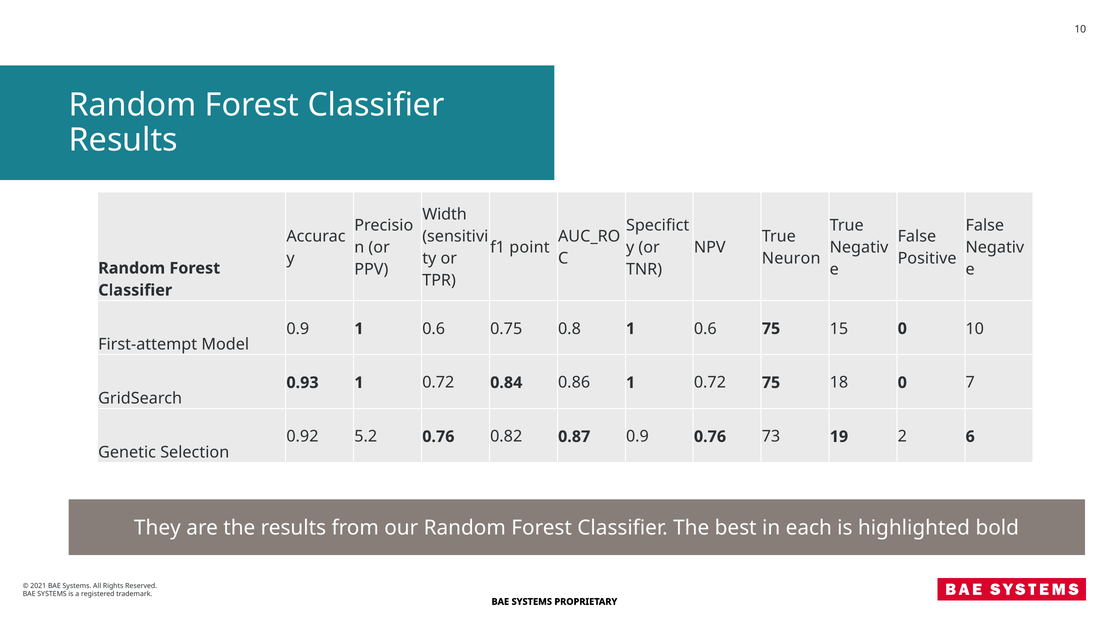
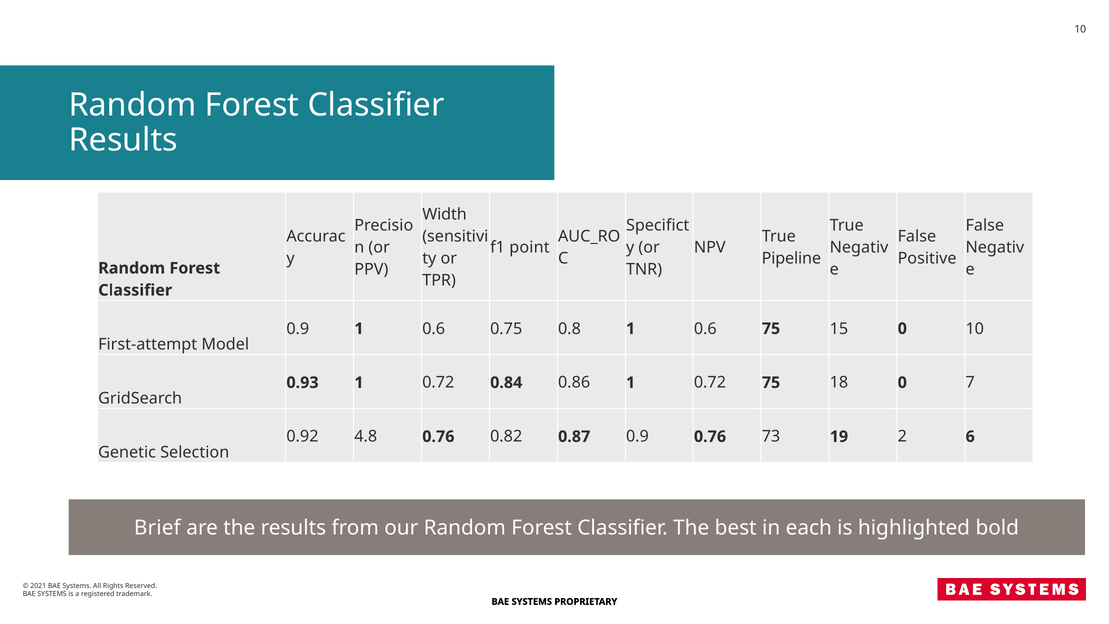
Neuron: Neuron -> Pipeline
5.2: 5.2 -> 4.8
They: They -> Brief
